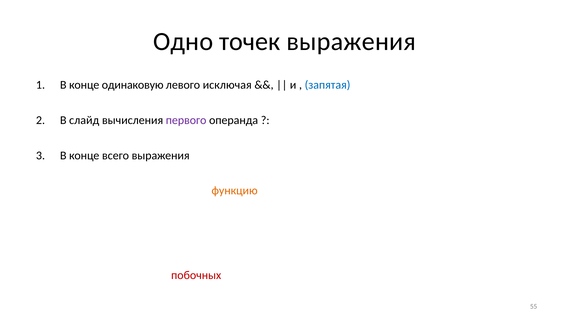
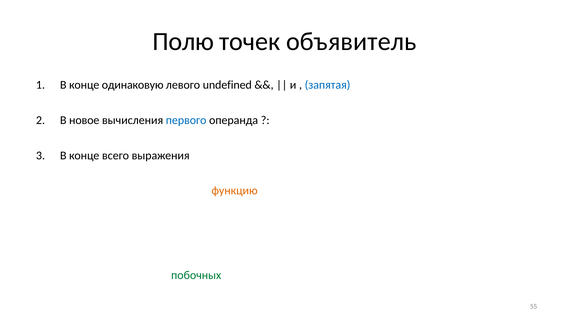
Одно: Одно -> Полю
точек выражения: выражения -> объявитель
левого исключая: исключая -> undefined
слайд: слайд -> новое
первого colour: purple -> blue
побочных colour: red -> green
